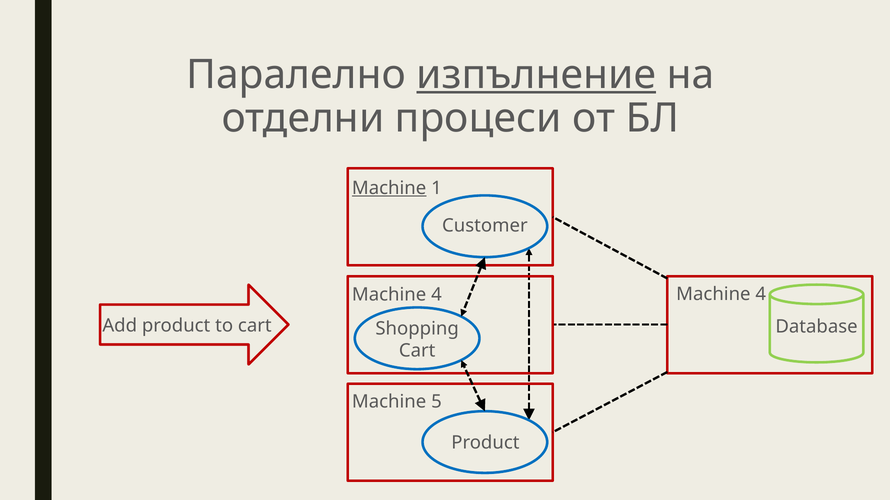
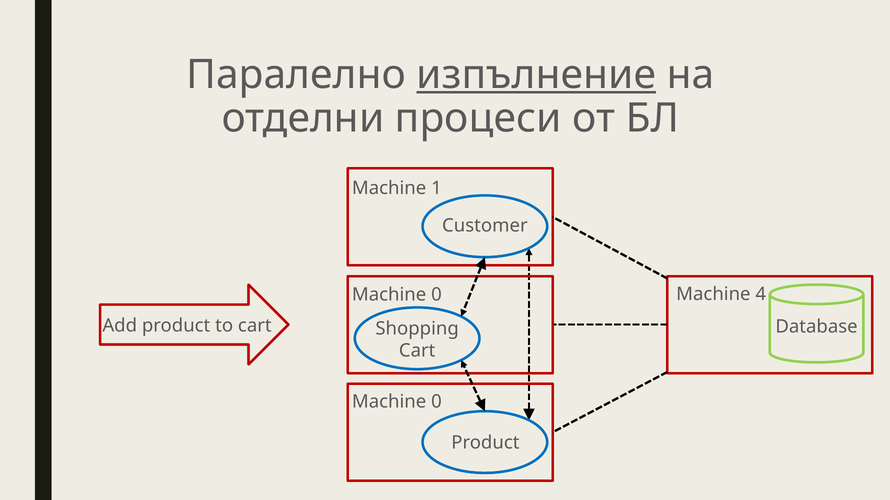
Machine at (389, 188) underline: present -> none
4 at (436, 295): 4 -> 0
5 at (436, 402): 5 -> 0
